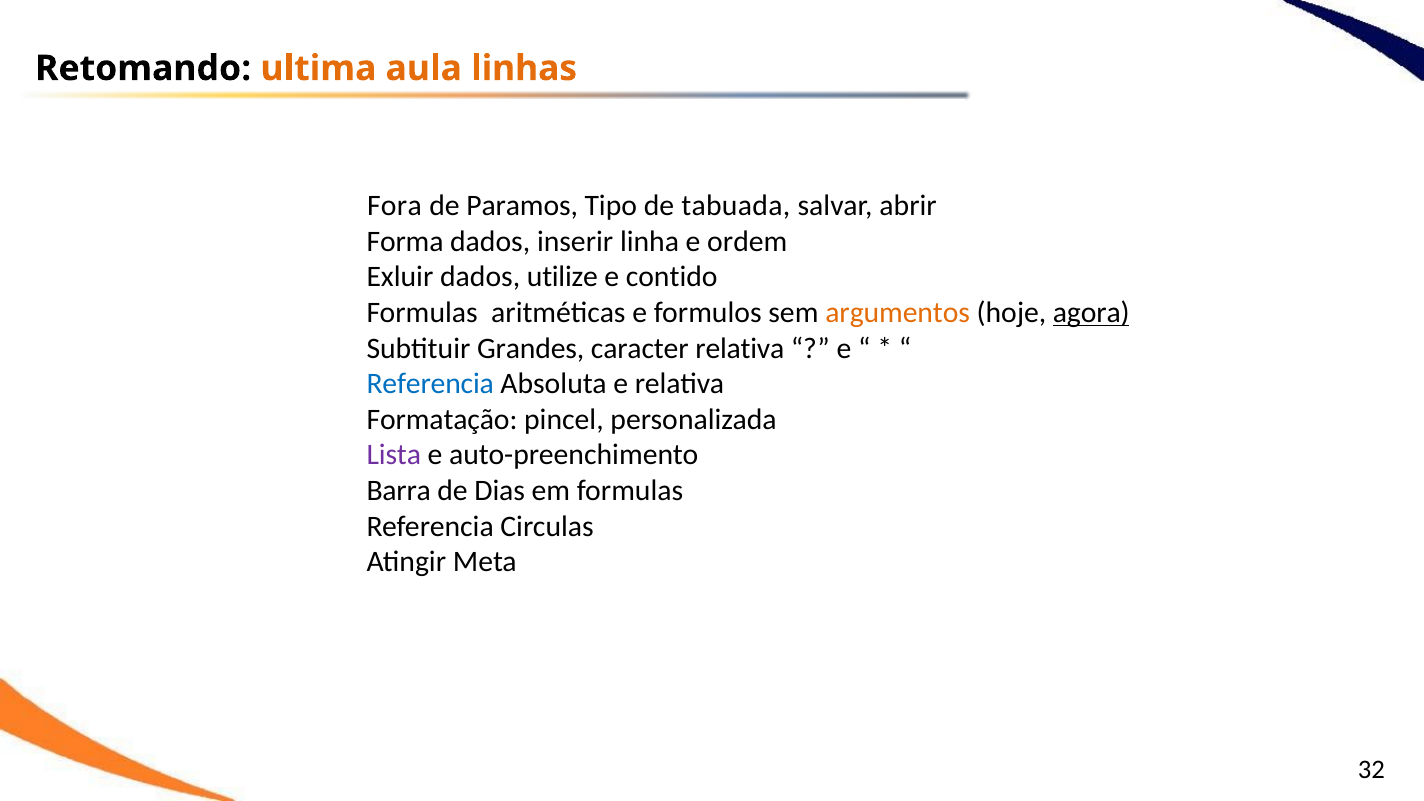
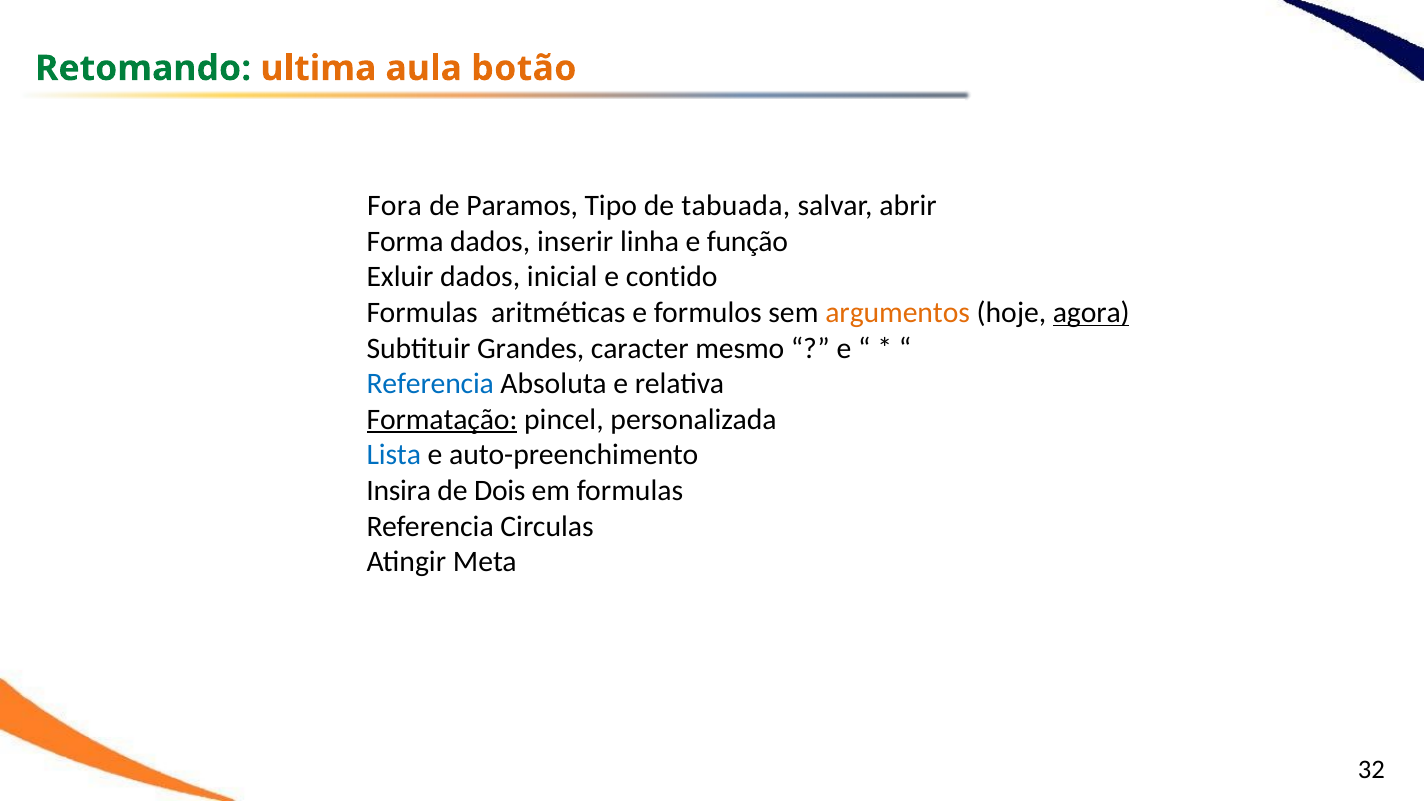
Retomando colour: black -> green
linhas: linhas -> botão
ordem: ordem -> função
utilize: utilize -> inicial
caracter relativa: relativa -> mesmo
Formatação underline: none -> present
Lista colour: purple -> blue
Barra: Barra -> Insira
Dias: Dias -> Dois
